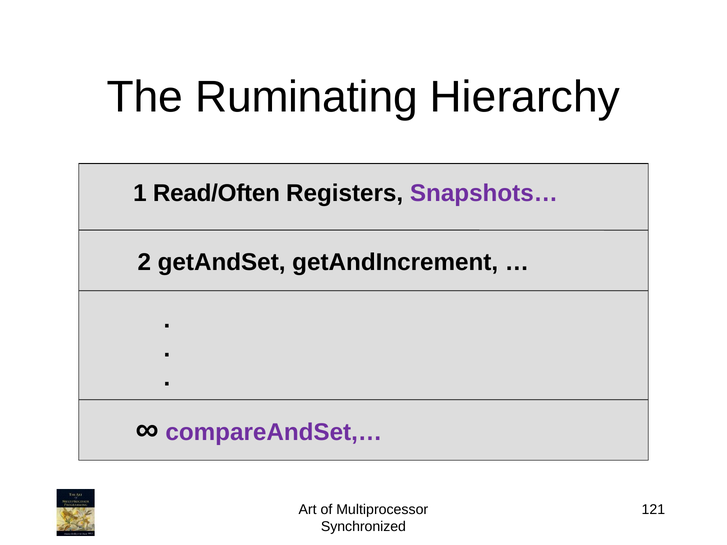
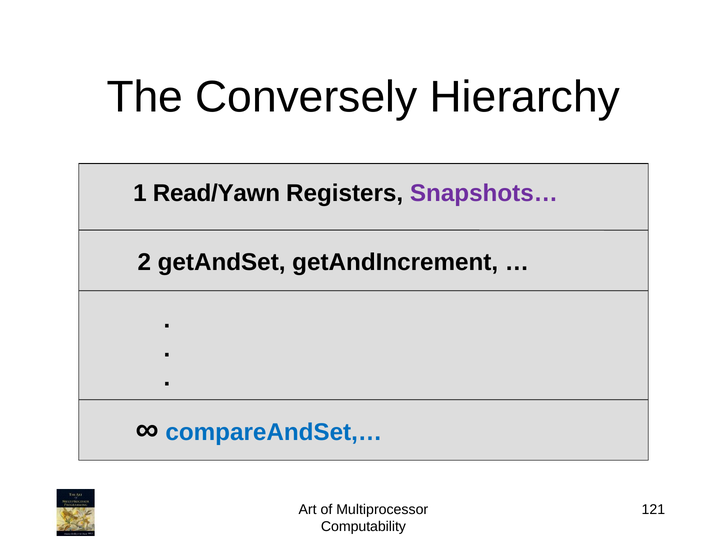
Ruminating: Ruminating -> Conversely
Read/Often: Read/Often -> Read/Yawn
compareAndSet,… colour: purple -> blue
Synchronized: Synchronized -> Computability
